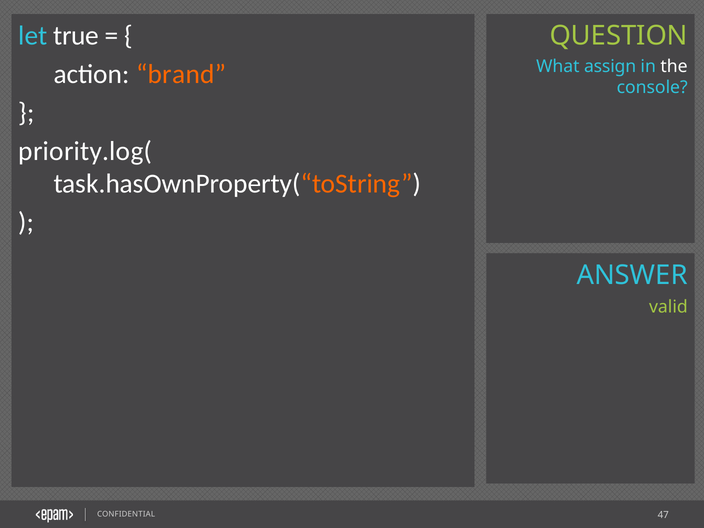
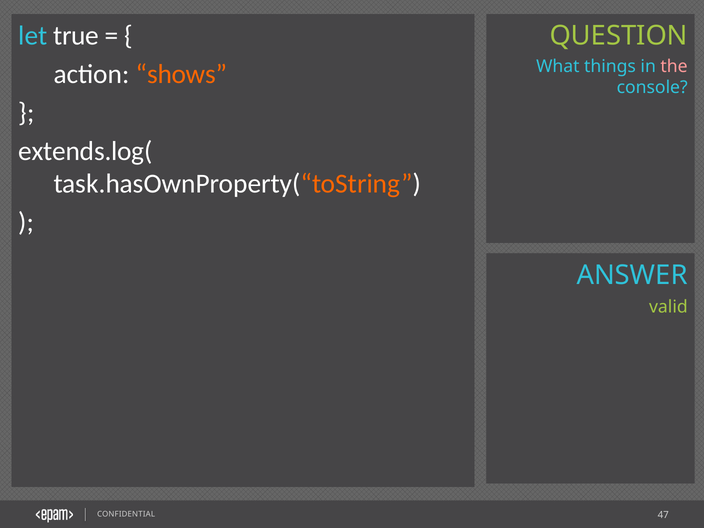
assign: assign -> things
the colour: white -> pink
brand: brand -> shows
priority.log(: priority.log( -> extends.log(
